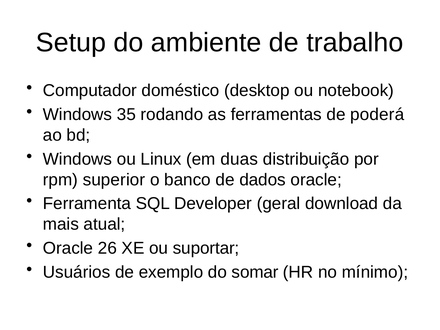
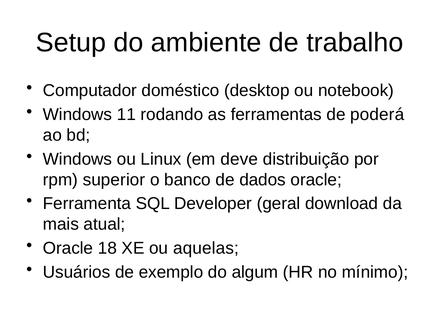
35: 35 -> 11
duas: duas -> deve
26: 26 -> 18
suportar: suportar -> aquelas
somar: somar -> algum
